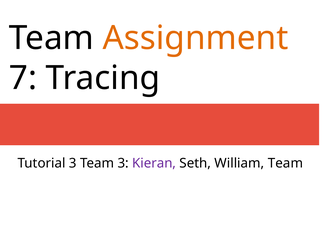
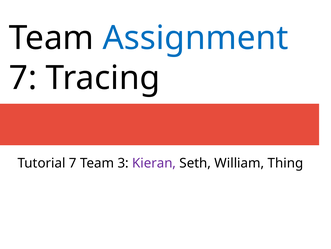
Assignment colour: orange -> blue
Tutorial 3: 3 -> 7
William Team: Team -> Thing
